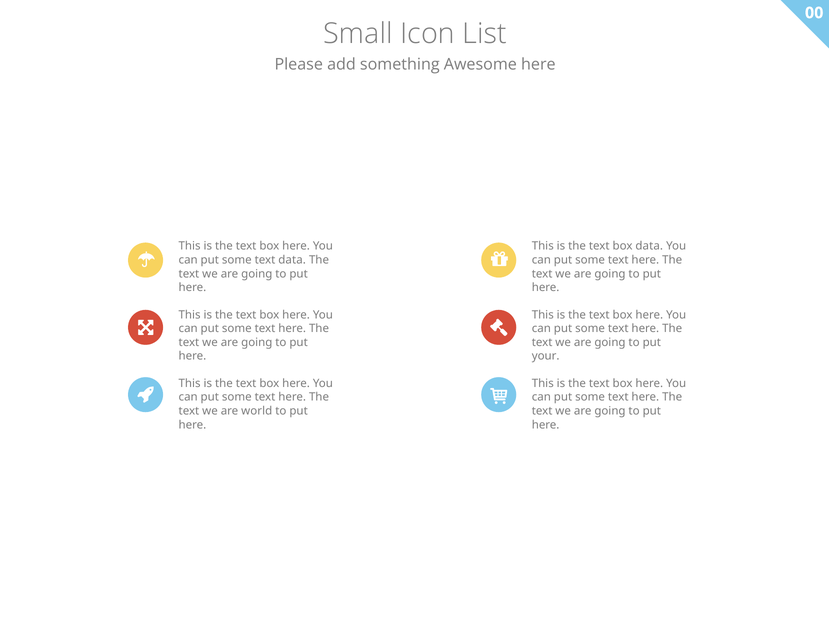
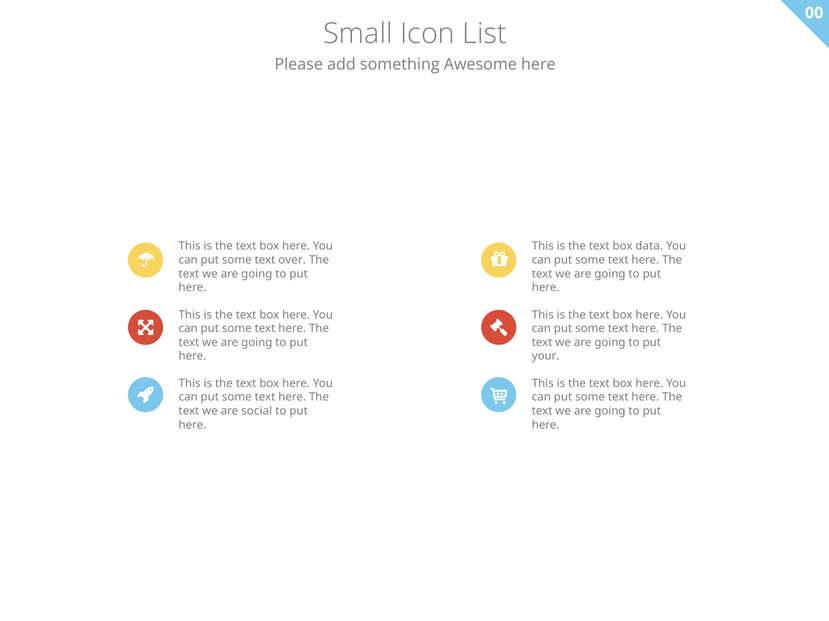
text data: data -> over
world: world -> social
